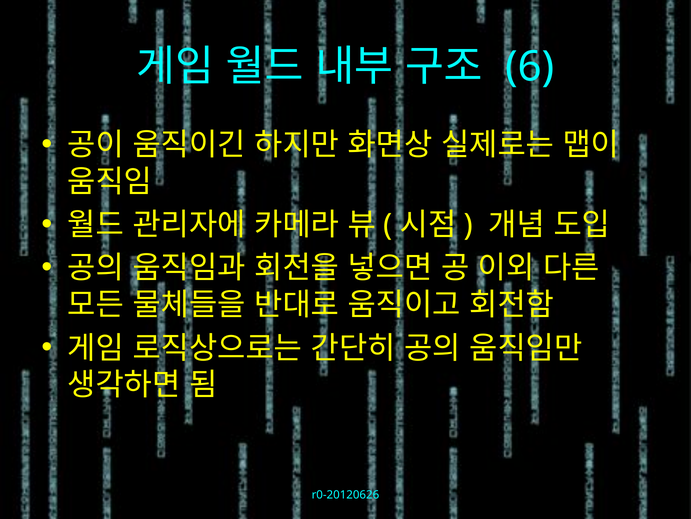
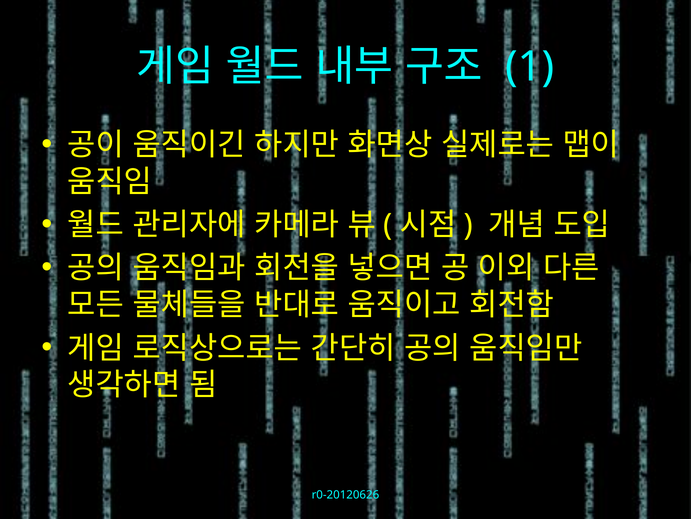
6: 6 -> 1
